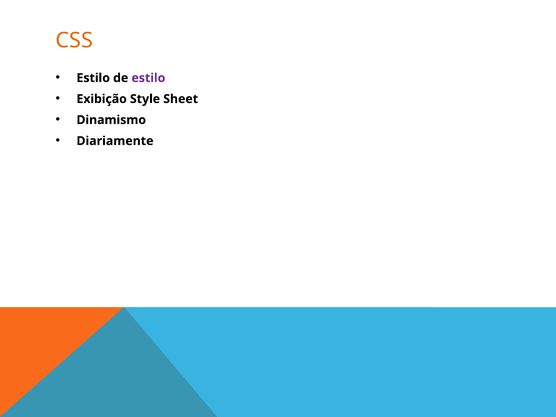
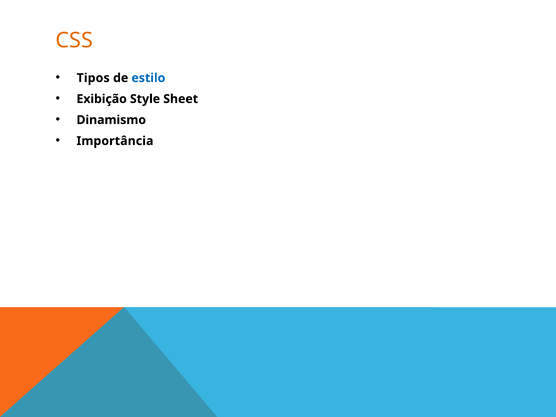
Estilo at (93, 78): Estilo -> Tipos
estilo at (148, 78) colour: purple -> blue
Diariamente: Diariamente -> Importância
